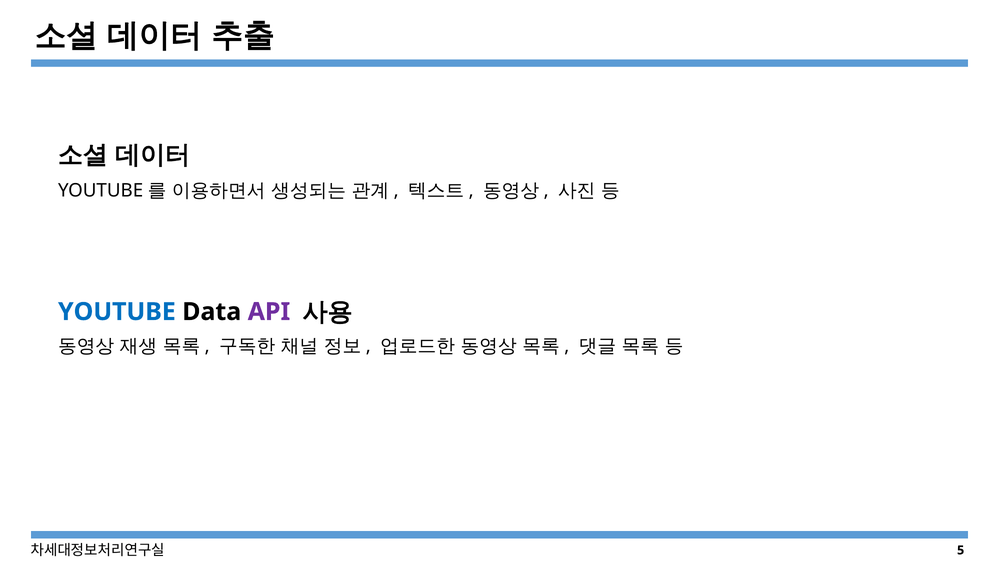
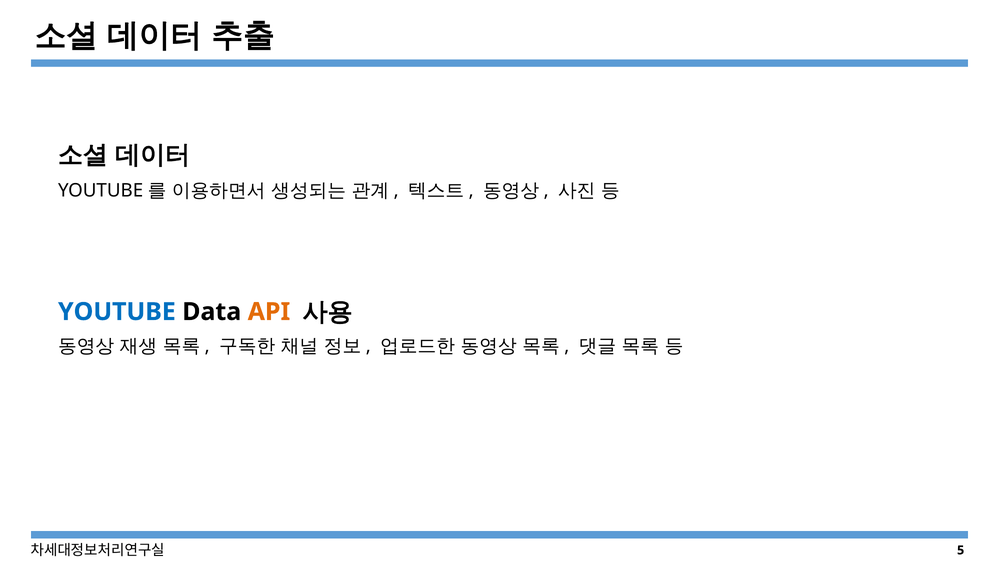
API colour: purple -> orange
